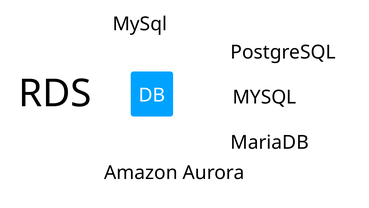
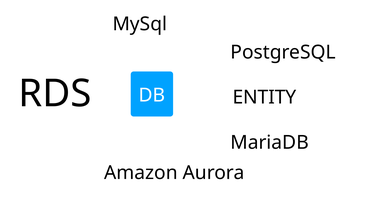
MYSQL at (264, 97): MYSQL -> ENTITY
